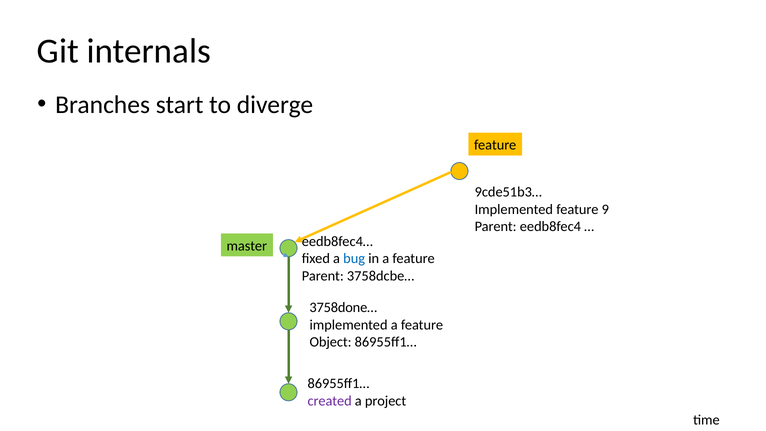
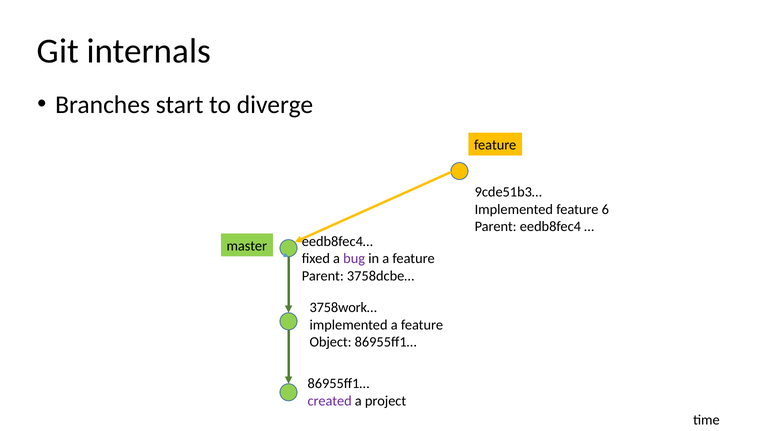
9: 9 -> 6
bug colour: blue -> purple
3758done…: 3758done… -> 3758work…
